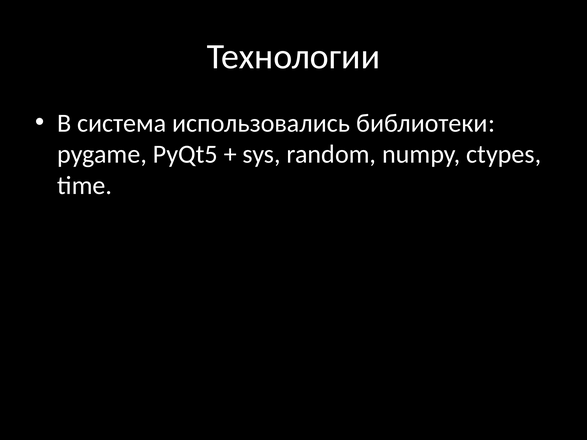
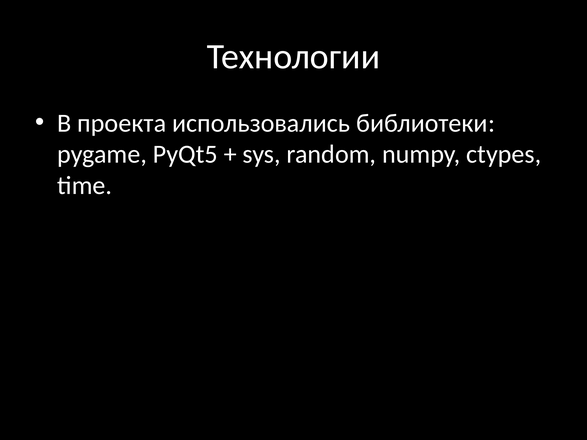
система: система -> проекта
